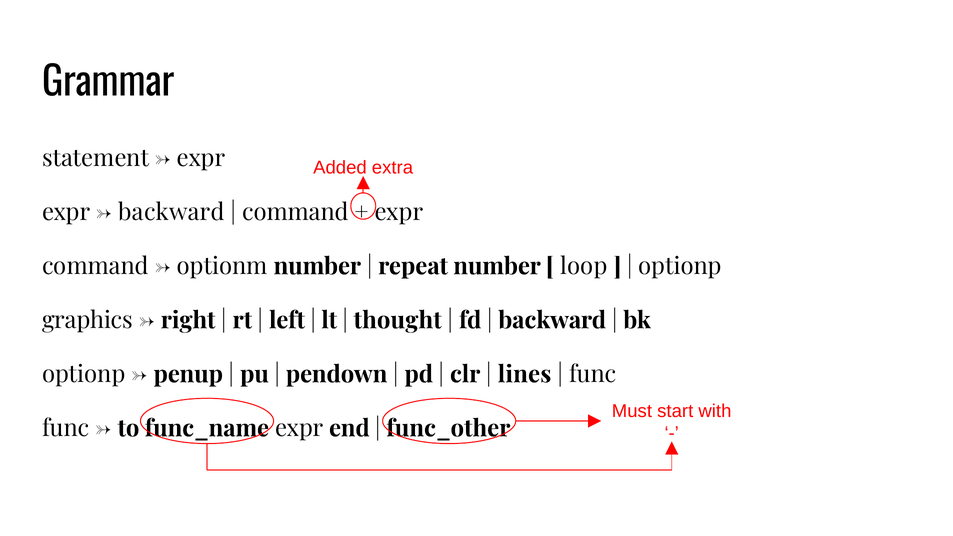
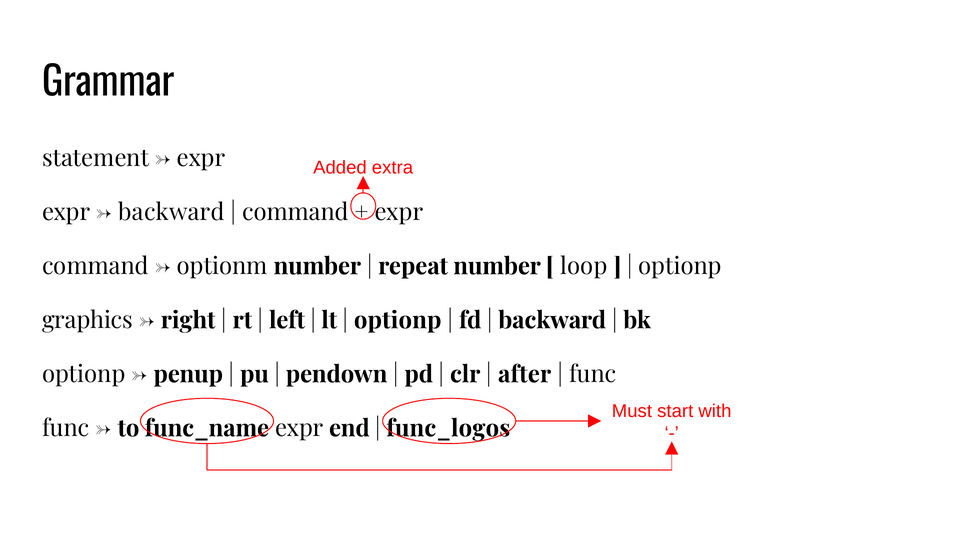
thought at (398, 320): thought -> optionp
lines: lines -> after
func_other: func_other -> func_logos
